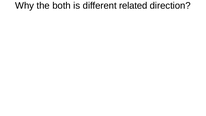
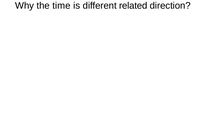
both: both -> time
